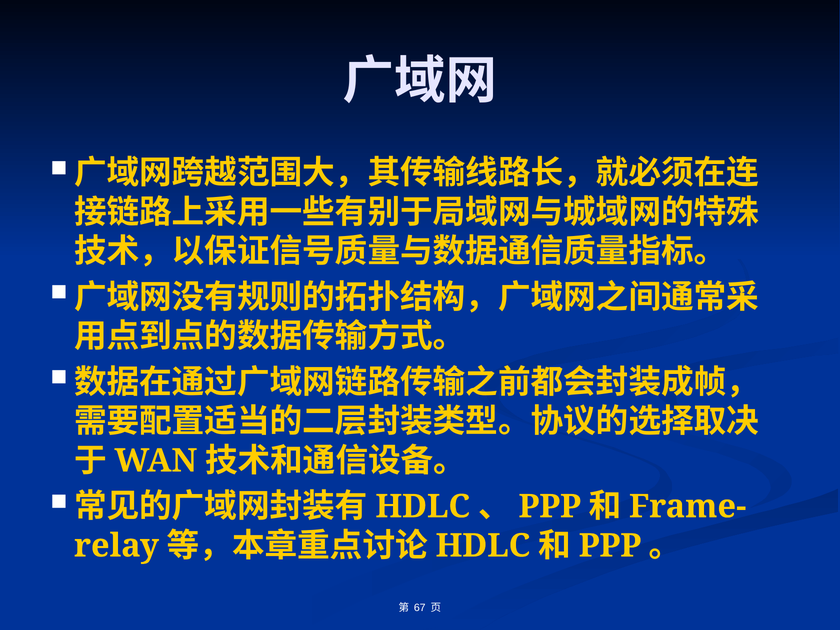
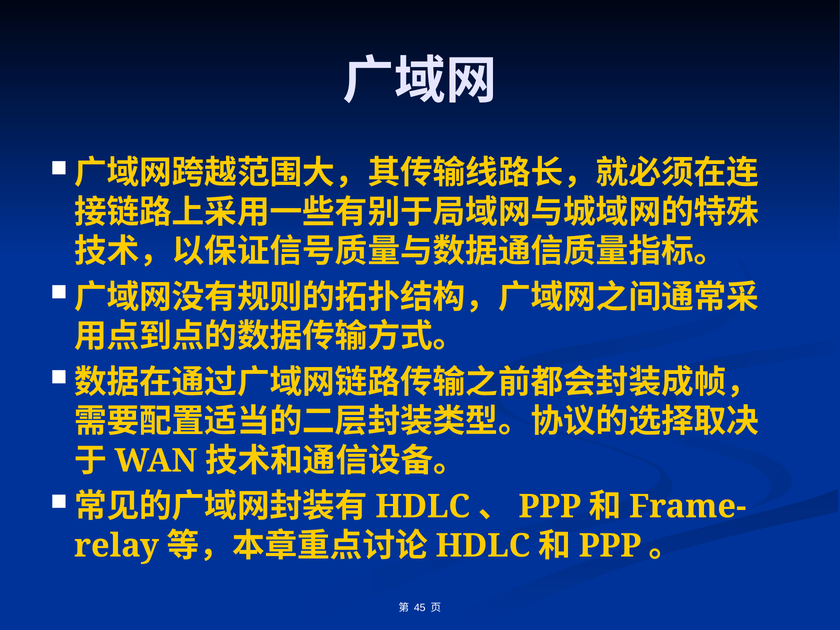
67: 67 -> 45
